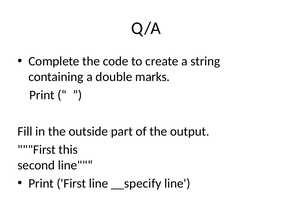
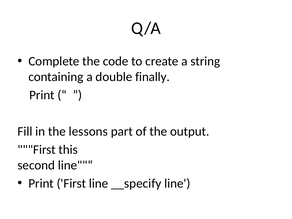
marks: marks -> finally
outside: outside -> lessons
